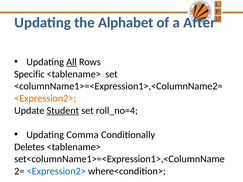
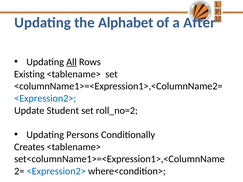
Specific: Specific -> Existing
<Expression2> at (45, 98) colour: orange -> blue
Student underline: present -> none
roll_no=4: roll_no=4 -> roll_no=2
Comma: Comma -> Persons
Deletes: Deletes -> Creates
